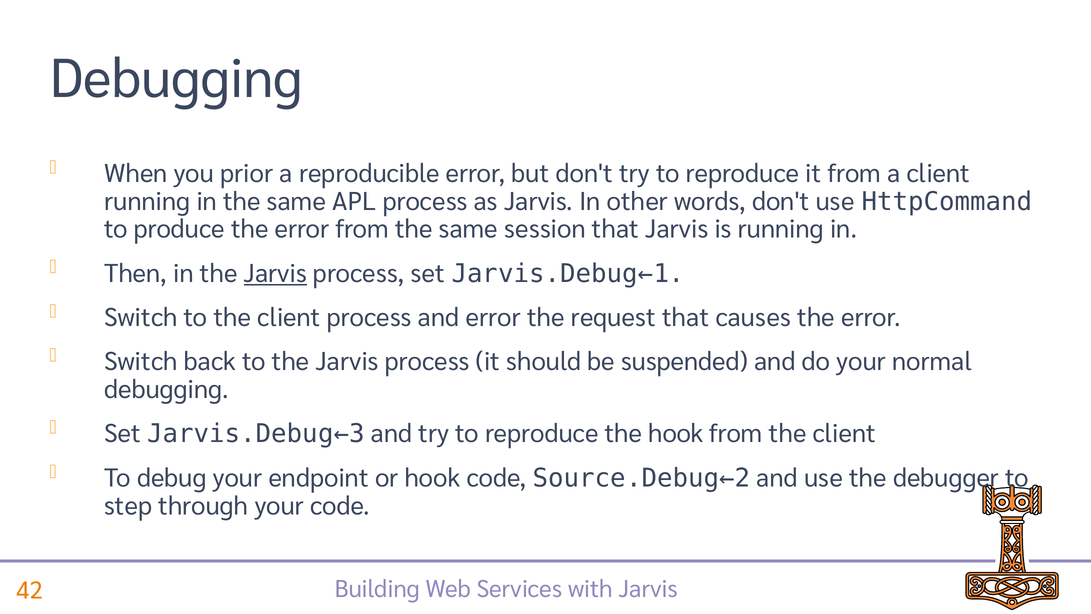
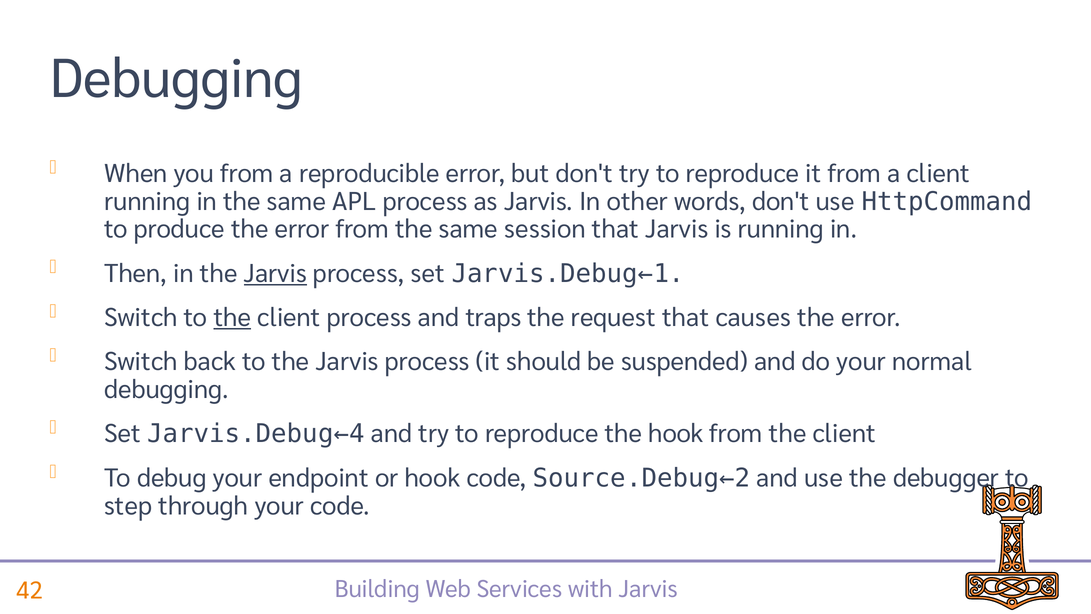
you prior: prior -> from
the at (232, 318) underline: none -> present
and error: error -> traps
Jarvis.Debug←3: Jarvis.Debug←3 -> Jarvis.Debug←4
